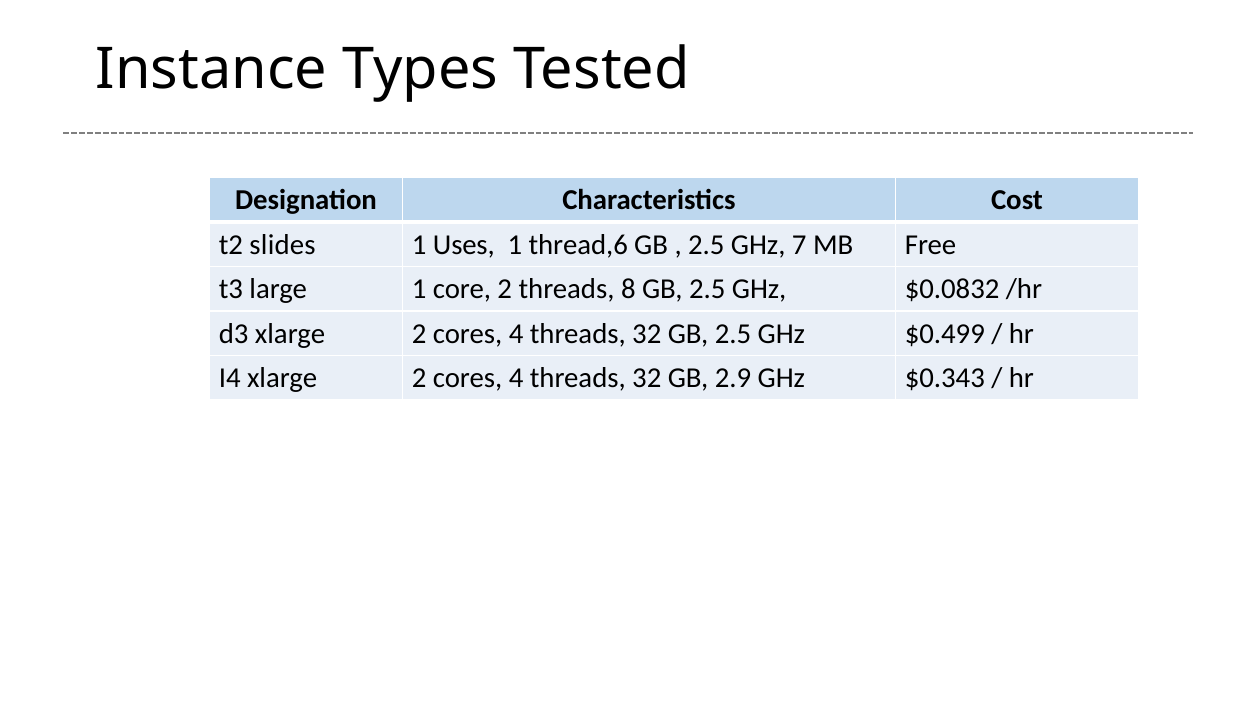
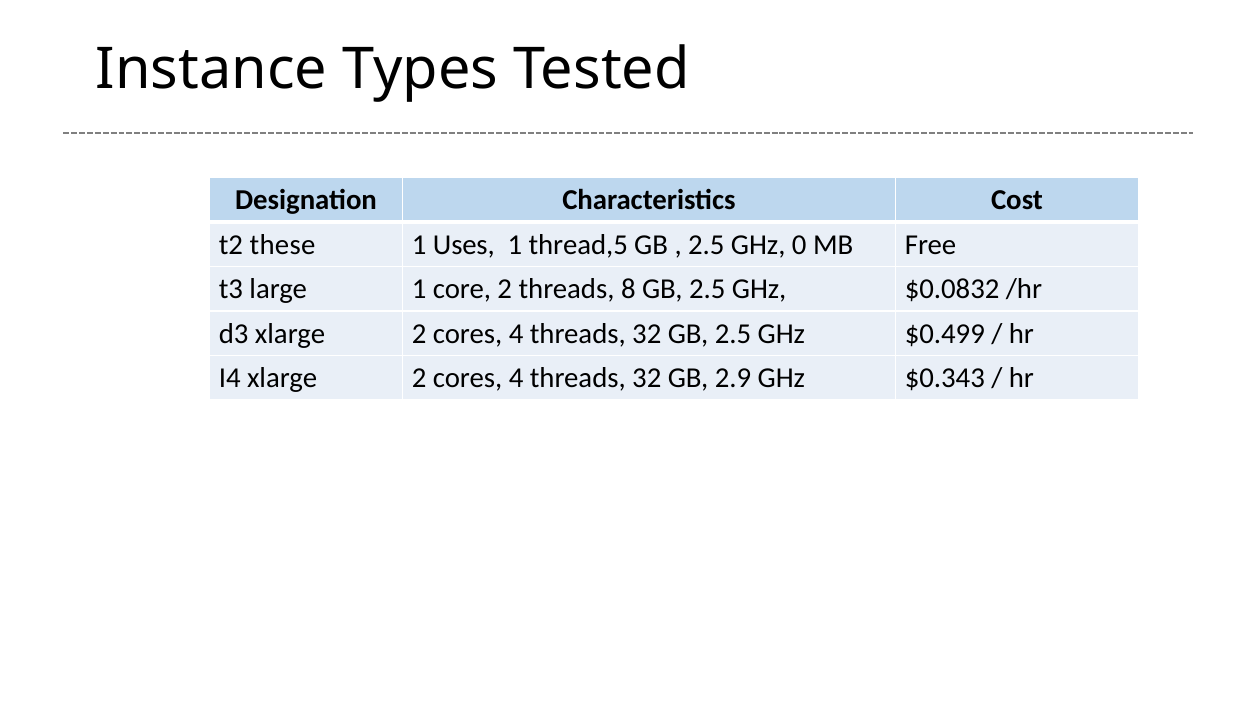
slides: slides -> these
thread,6: thread,6 -> thread,5
7: 7 -> 0
